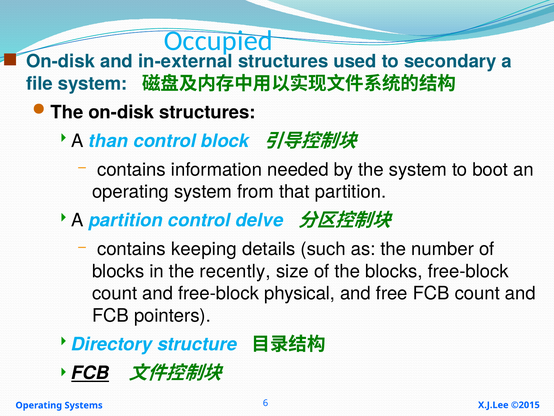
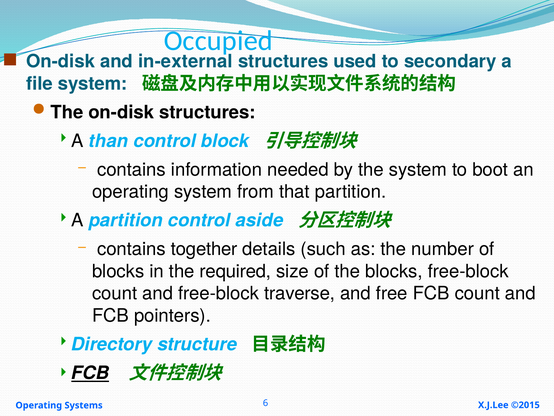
delve: delve -> aside
keeping: keeping -> together
recently: recently -> required
physical: physical -> traverse
